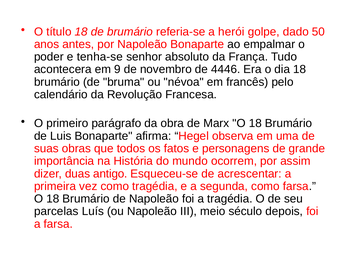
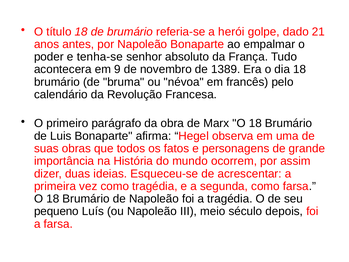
50: 50 -> 21
4446: 4446 -> 1389
antigo: antigo -> ideias
parcelas: parcelas -> pequeno
